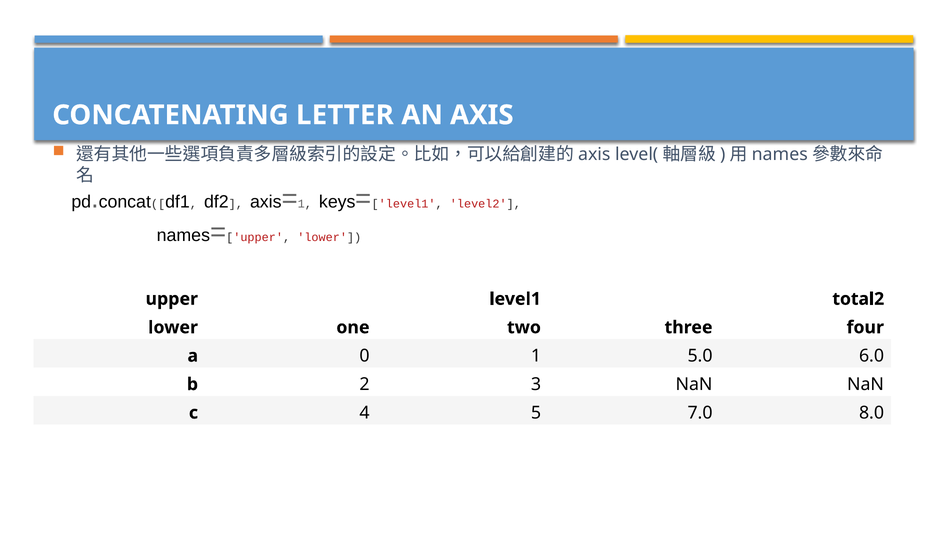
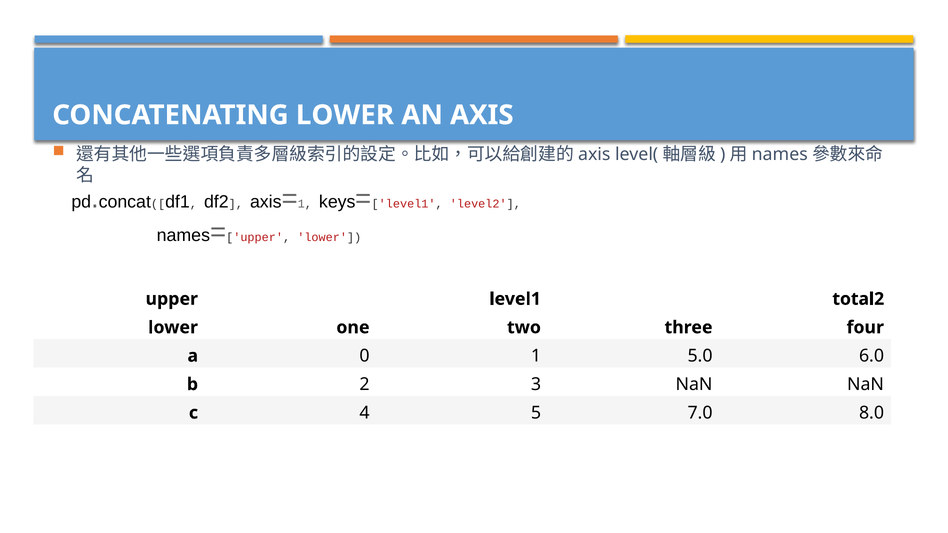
CONCATENATING LETTER: LETTER -> LOWER
